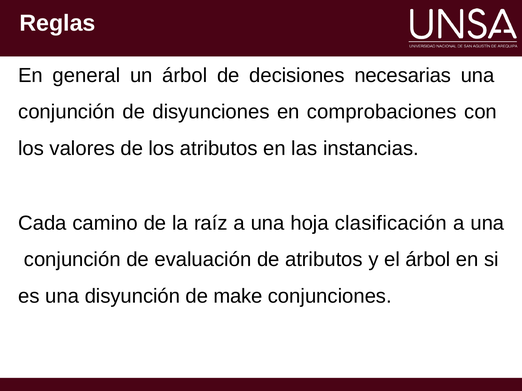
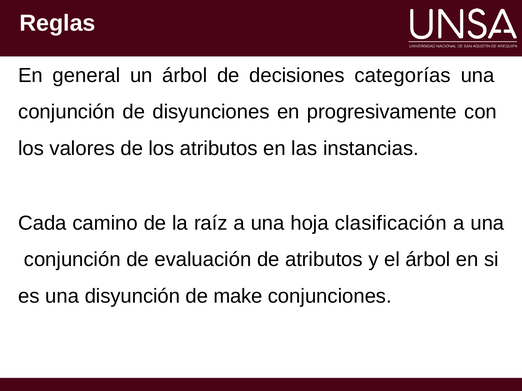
necesarias: necesarias -> categorías
comprobaciones: comprobaciones -> progresivamente
